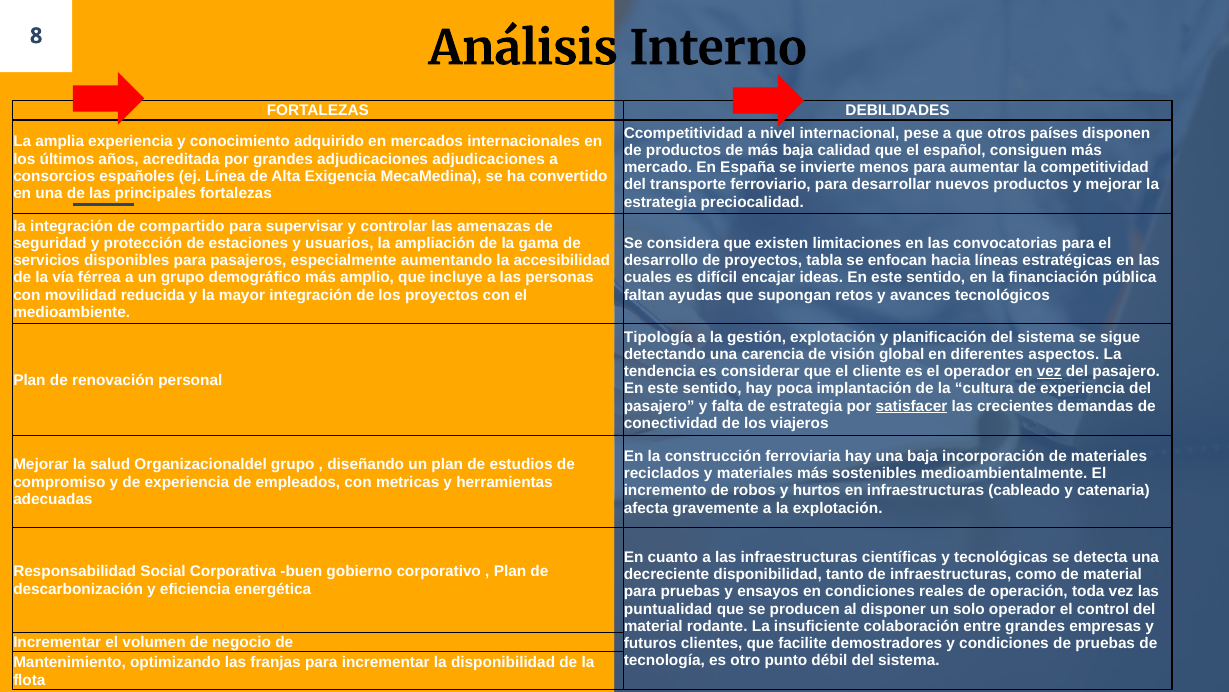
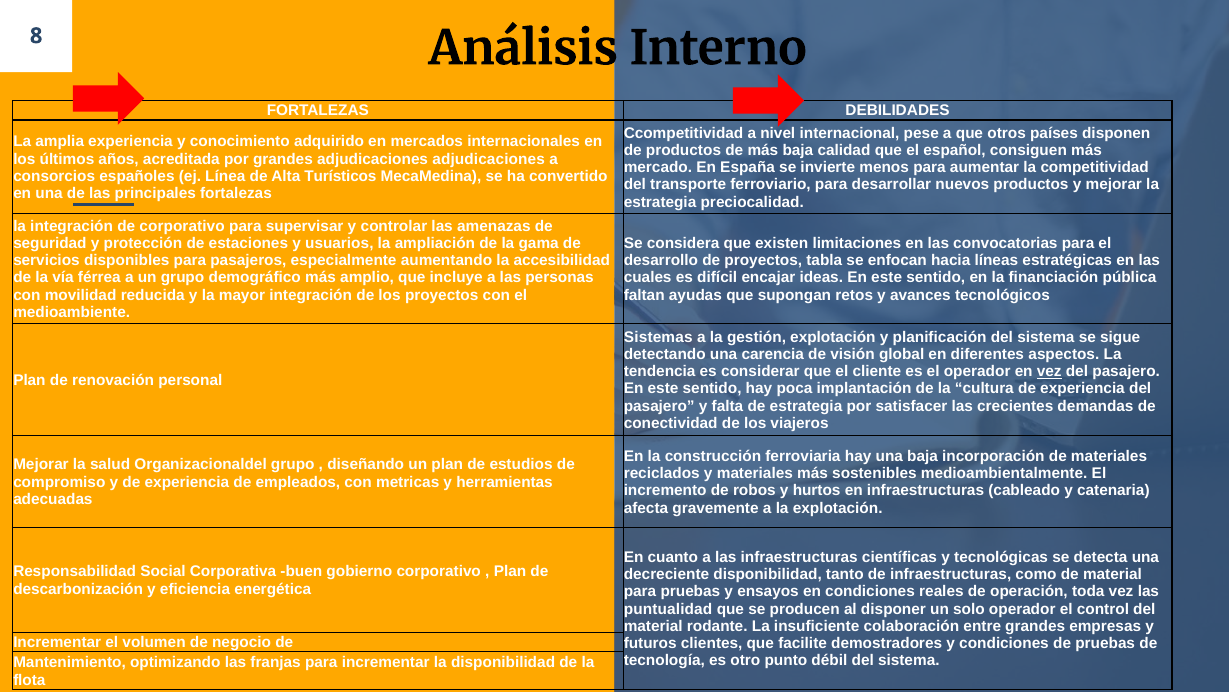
Exigencia: Exigencia -> Turísticos
de compartido: compartido -> corporativo
Tipología: Tipología -> Sistemas
satisfacer underline: present -> none
